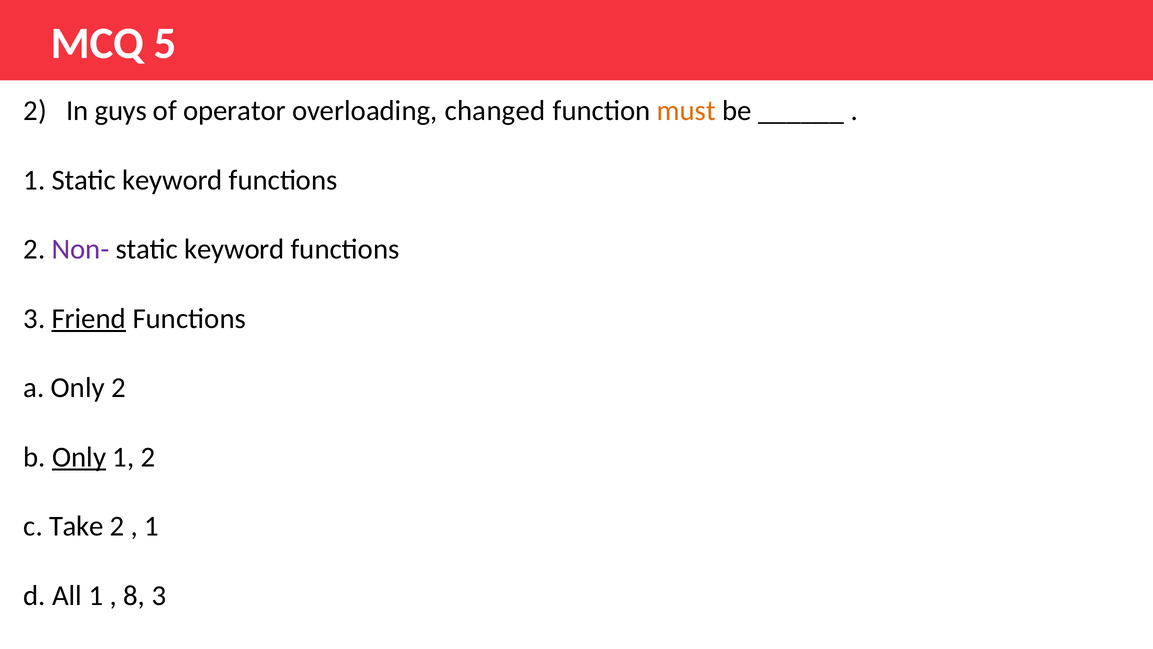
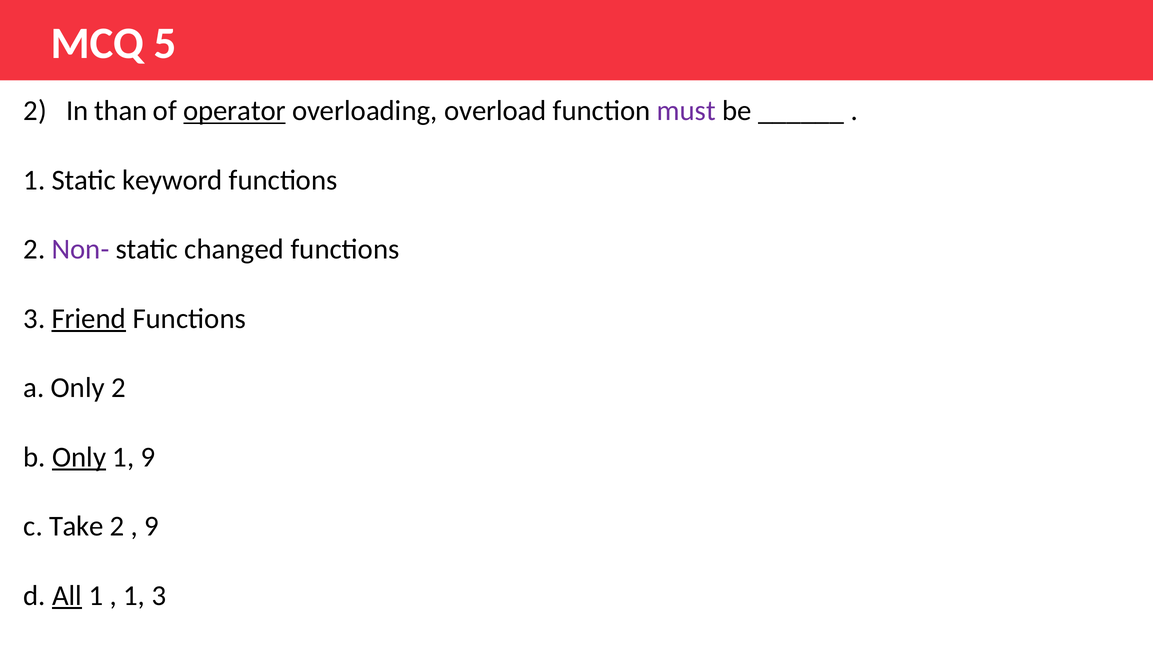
guys: guys -> than
operator underline: none -> present
changed: changed -> overload
must colour: orange -> purple
keyword at (234, 249): keyword -> changed
1 2: 2 -> 9
1 at (152, 526): 1 -> 9
All underline: none -> present
8 at (134, 595): 8 -> 1
